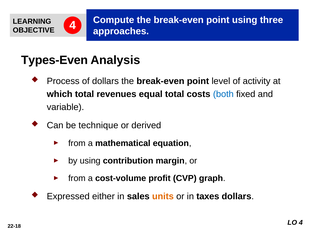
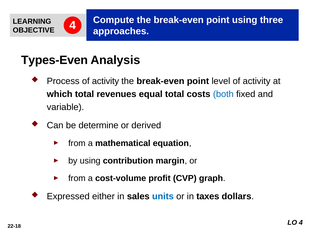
Process of dollars: dollars -> activity
technique: technique -> determine
units colour: orange -> blue
